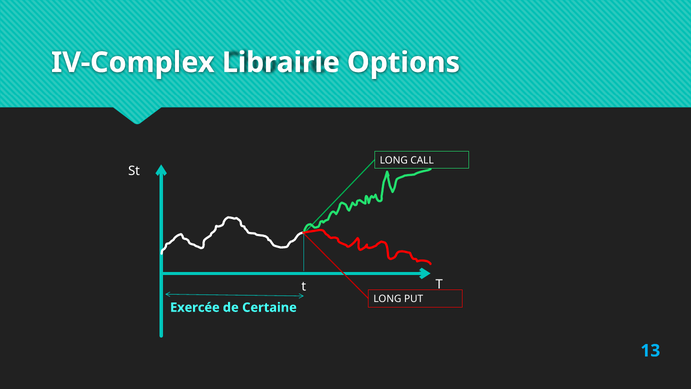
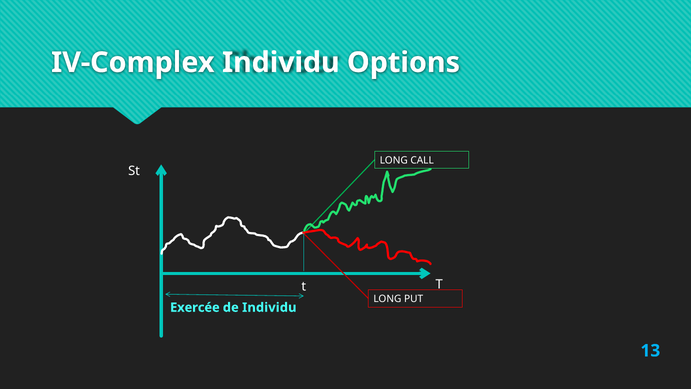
IV-Complex Librairie: Librairie -> Individu
de Certaine: Certaine -> Individu
